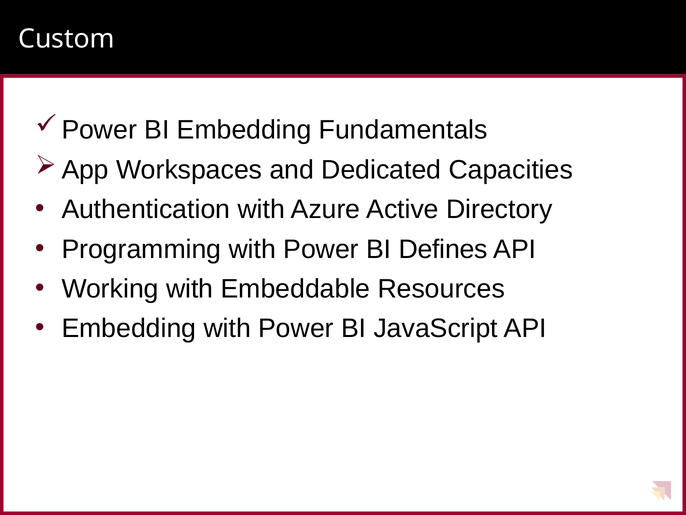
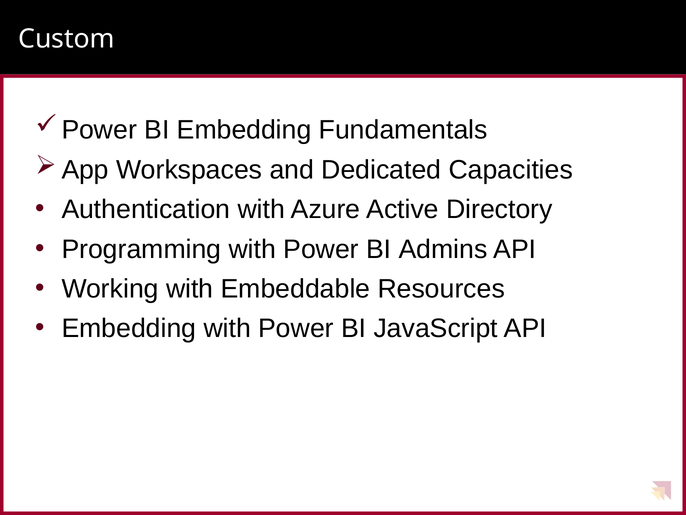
Defines: Defines -> Admins
